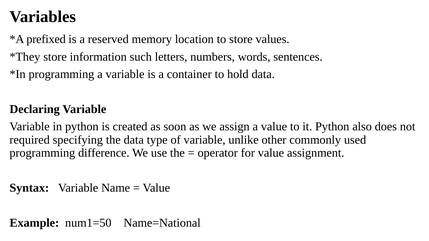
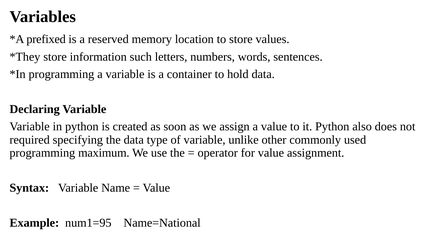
difference: difference -> maximum
num1=50: num1=50 -> num1=95
